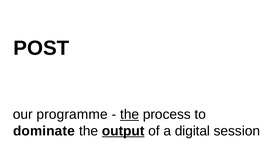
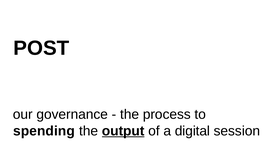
programme: programme -> governance
the at (130, 115) underline: present -> none
dominate: dominate -> spending
